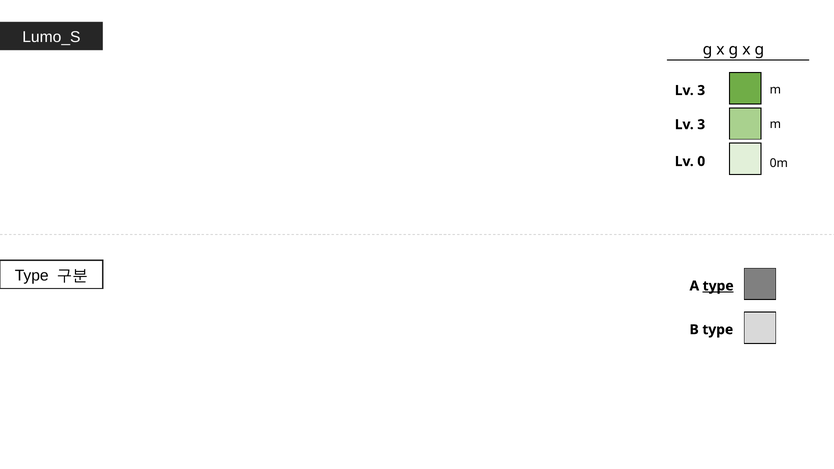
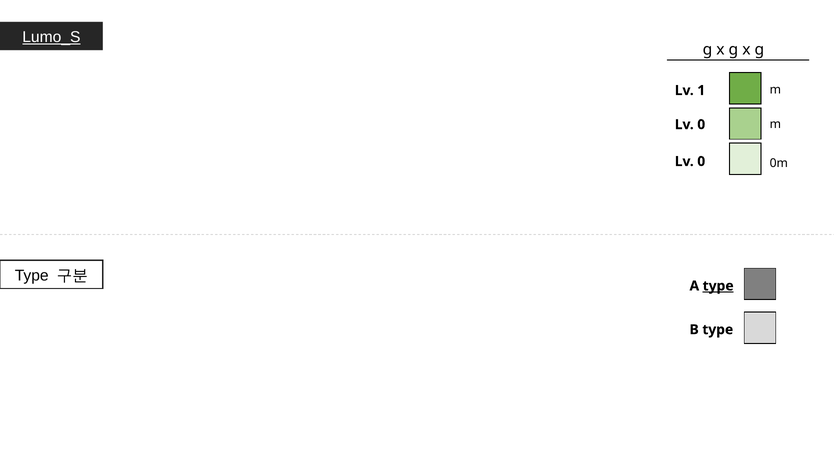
Lumo_S underline: none -> present
3 at (701, 90): 3 -> 1
3 at (701, 125): 3 -> 0
